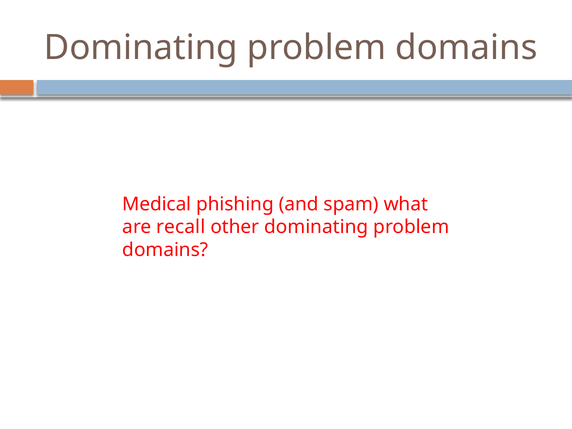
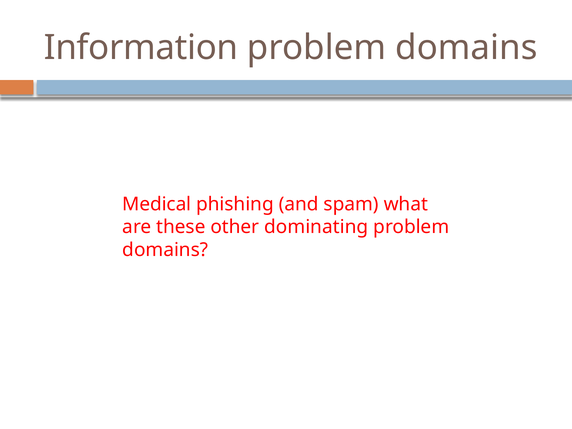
Dominating at (141, 48): Dominating -> Information
recall: recall -> these
